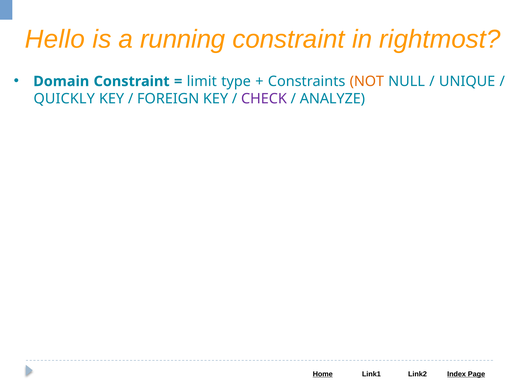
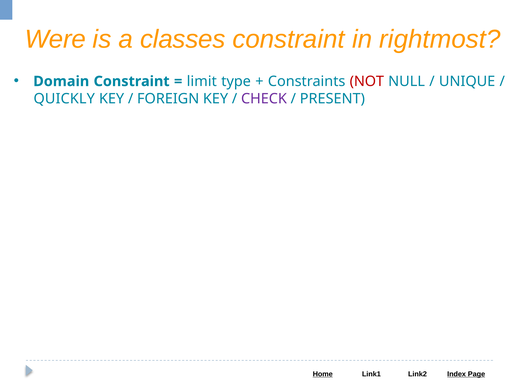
Hello: Hello -> Were
running: running -> classes
NOT colour: orange -> red
ANALYZE: ANALYZE -> PRESENT
